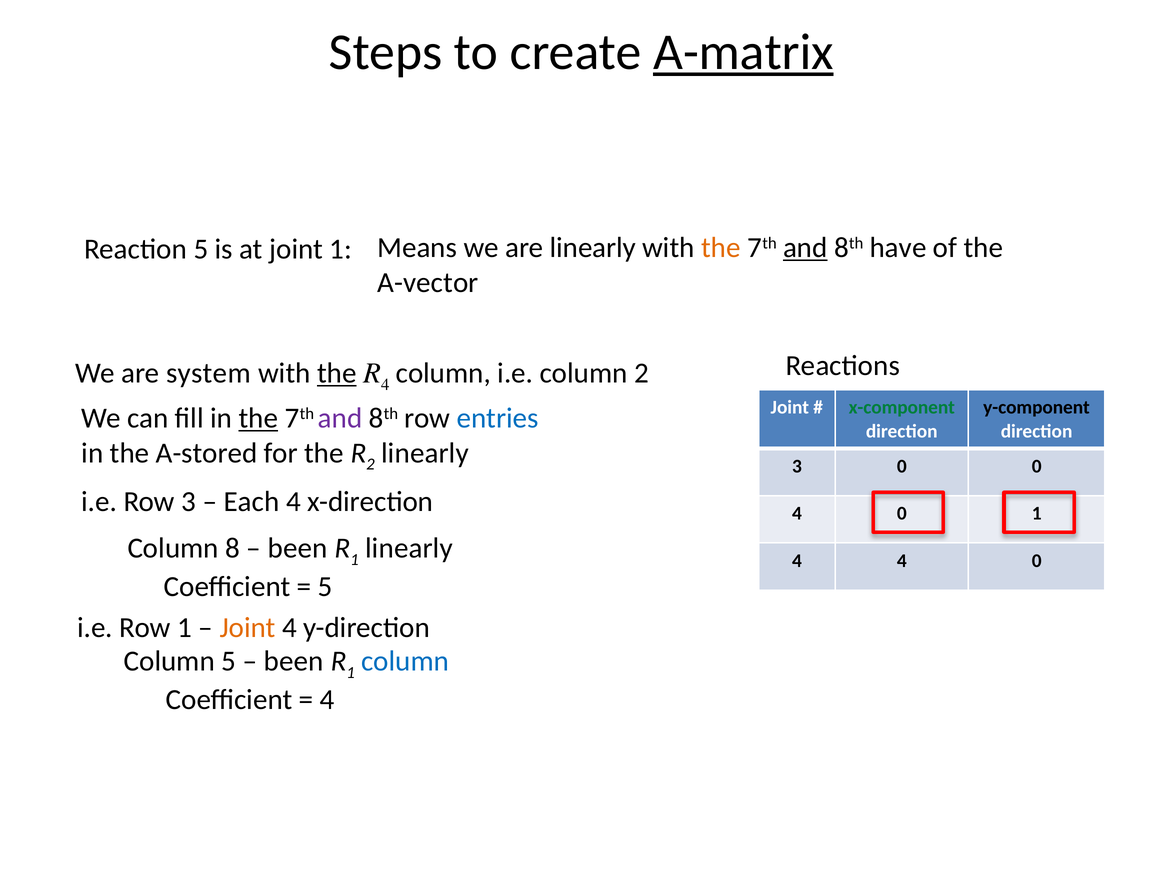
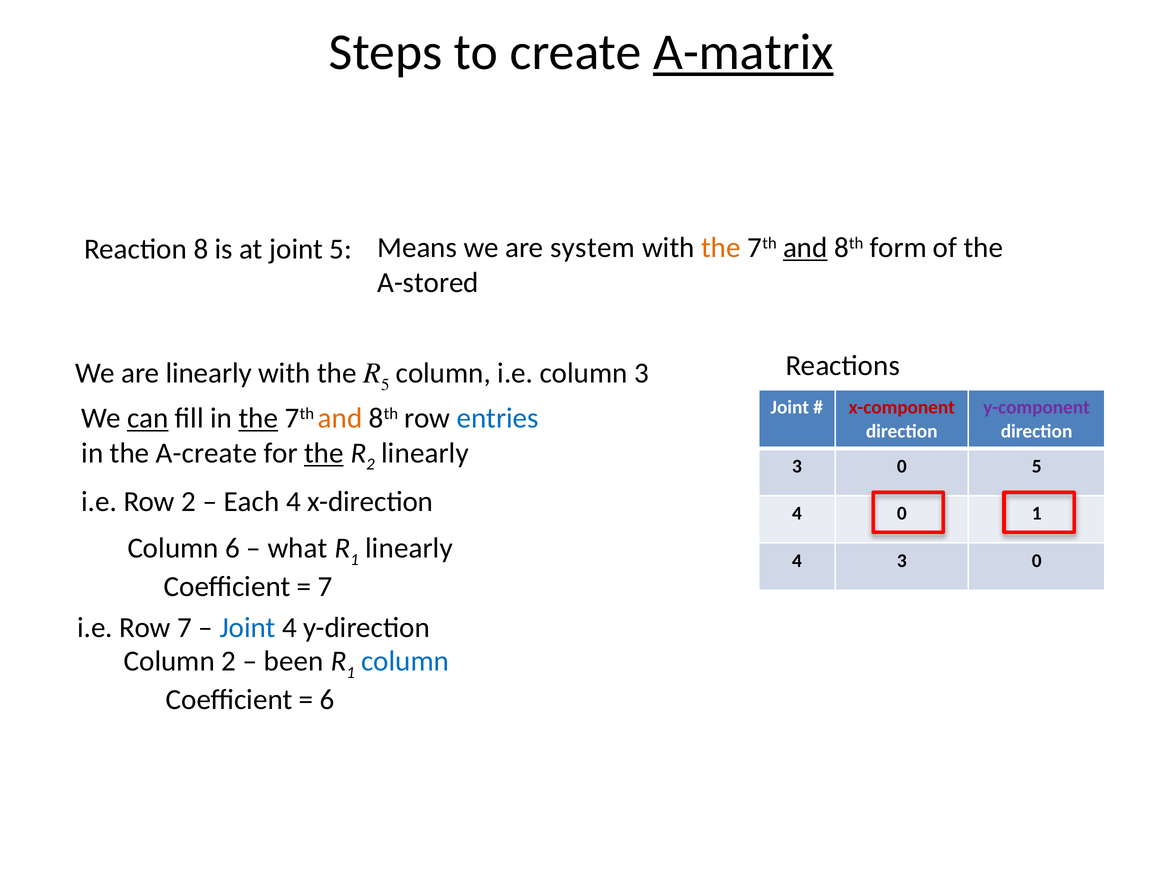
Reaction 5: 5 -> 8
joint 1: 1 -> 5
are linearly: linearly -> system
have: have -> form
A-vector: A-vector -> A-stored
are system: system -> linearly
the at (337, 373) underline: present -> none
4 at (385, 385): 4 -> 5
column 2: 2 -> 3
x-component colour: green -> red
y-component colour: black -> purple
can underline: none -> present
and at (340, 418) colour: purple -> orange
A-stored: A-stored -> A-create
the at (324, 453) underline: none -> present
0 0: 0 -> 5
Row 3: 3 -> 2
Column 8: 8 -> 6
been at (298, 548): been -> what
4 4: 4 -> 3
5 at (325, 587): 5 -> 7
Row 1: 1 -> 7
Joint at (248, 628) colour: orange -> blue
Column 5: 5 -> 2
4 at (327, 700): 4 -> 6
